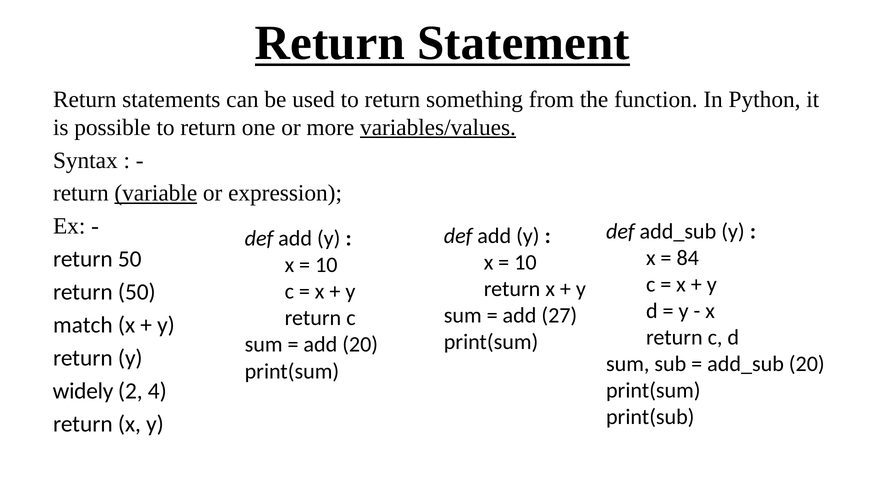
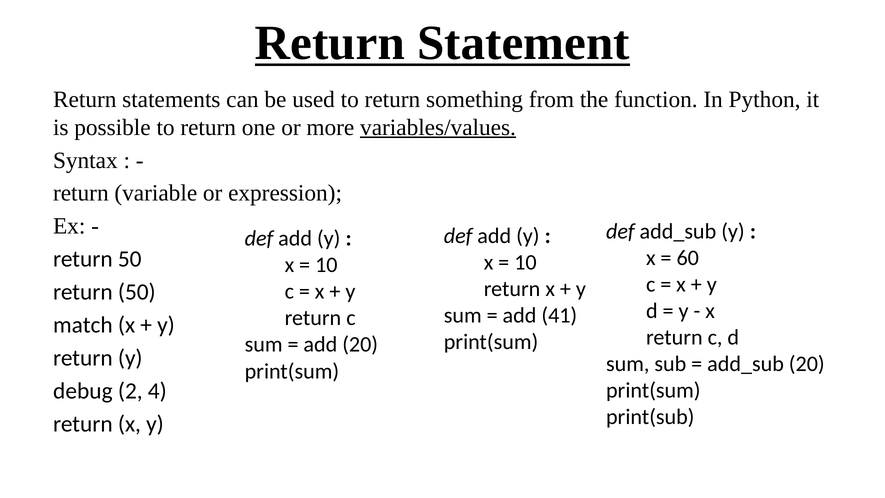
variable underline: present -> none
84: 84 -> 60
27: 27 -> 41
widely: widely -> debug
